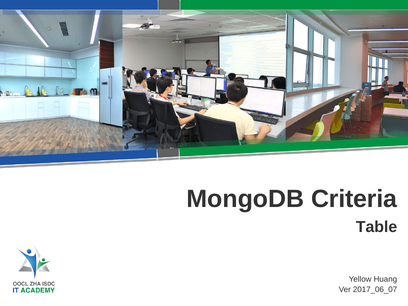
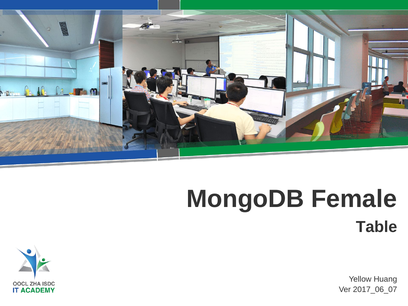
Criteria: Criteria -> Female
